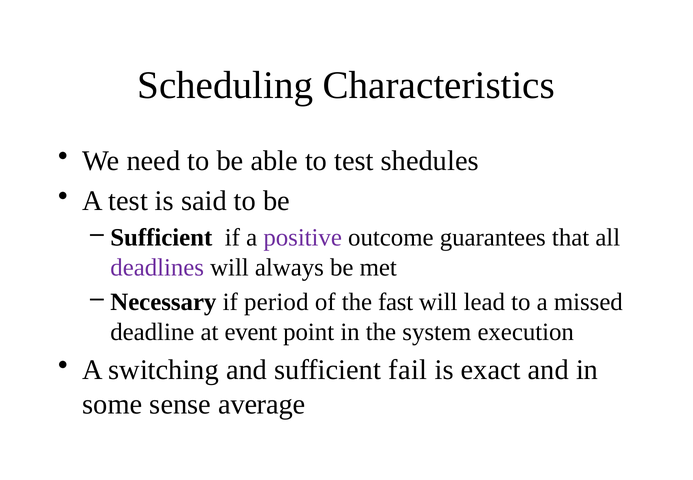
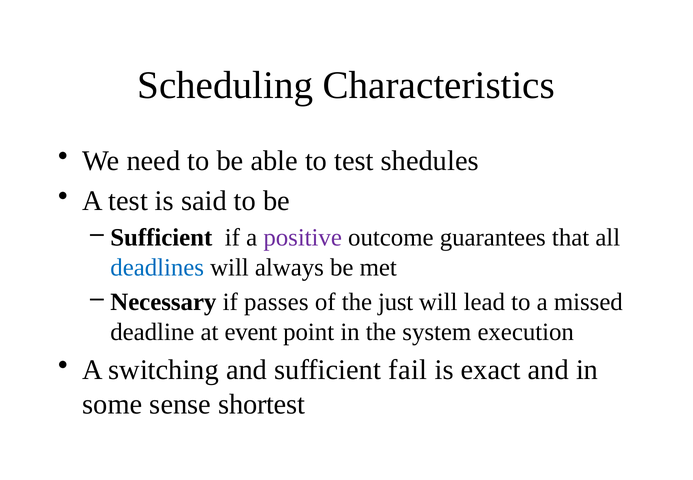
deadlines colour: purple -> blue
period: period -> passes
fast: fast -> just
average: average -> shortest
